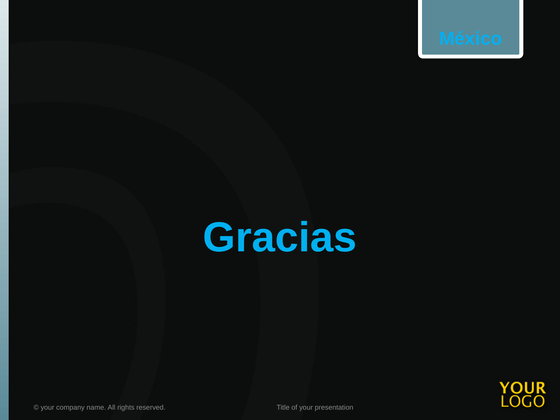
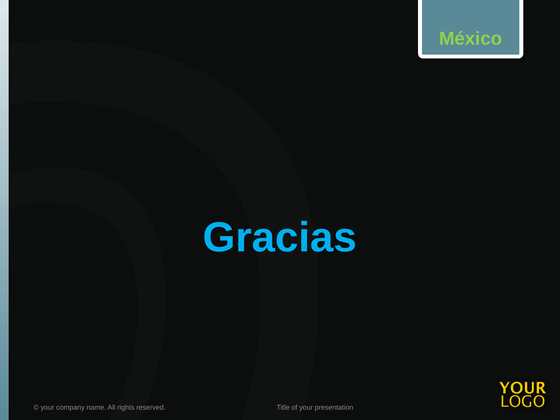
México colour: light blue -> light green
